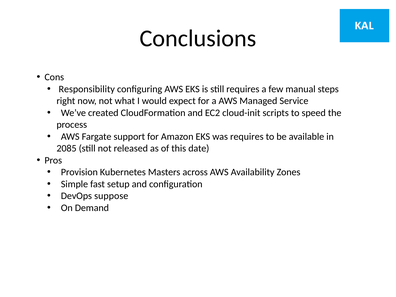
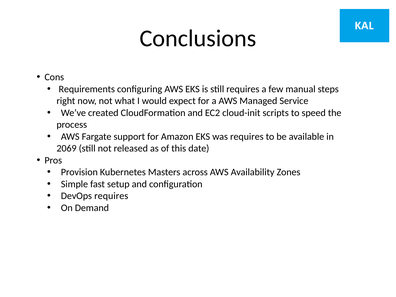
Responsibility: Responsibility -> Requirements
2085: 2085 -> 2069
DevOps suppose: suppose -> requires
